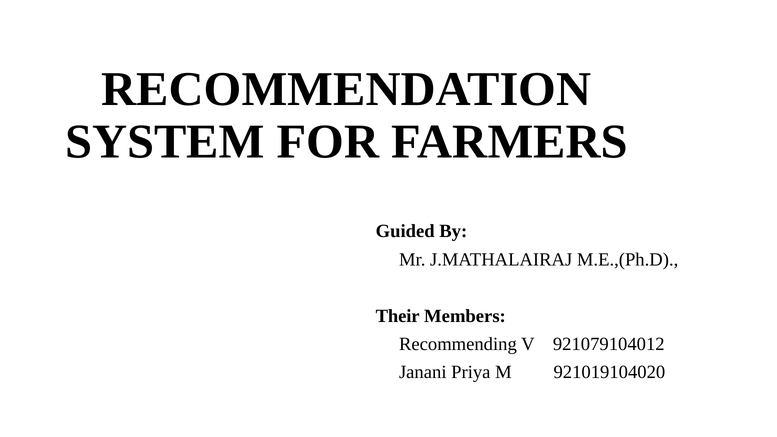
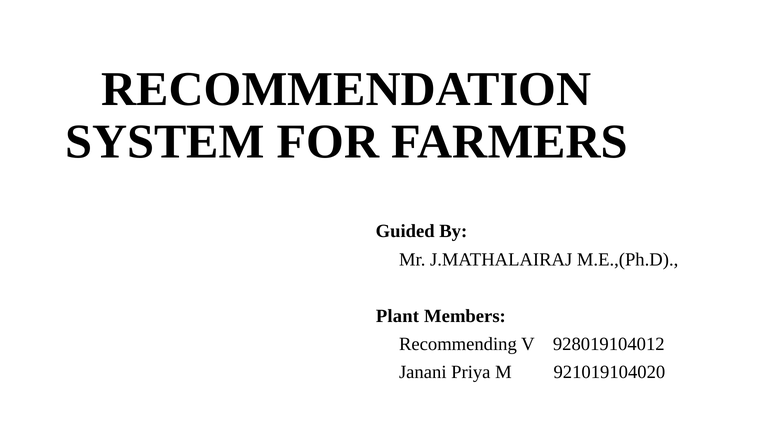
Their: Their -> Plant
921079104012: 921079104012 -> 928019104012
